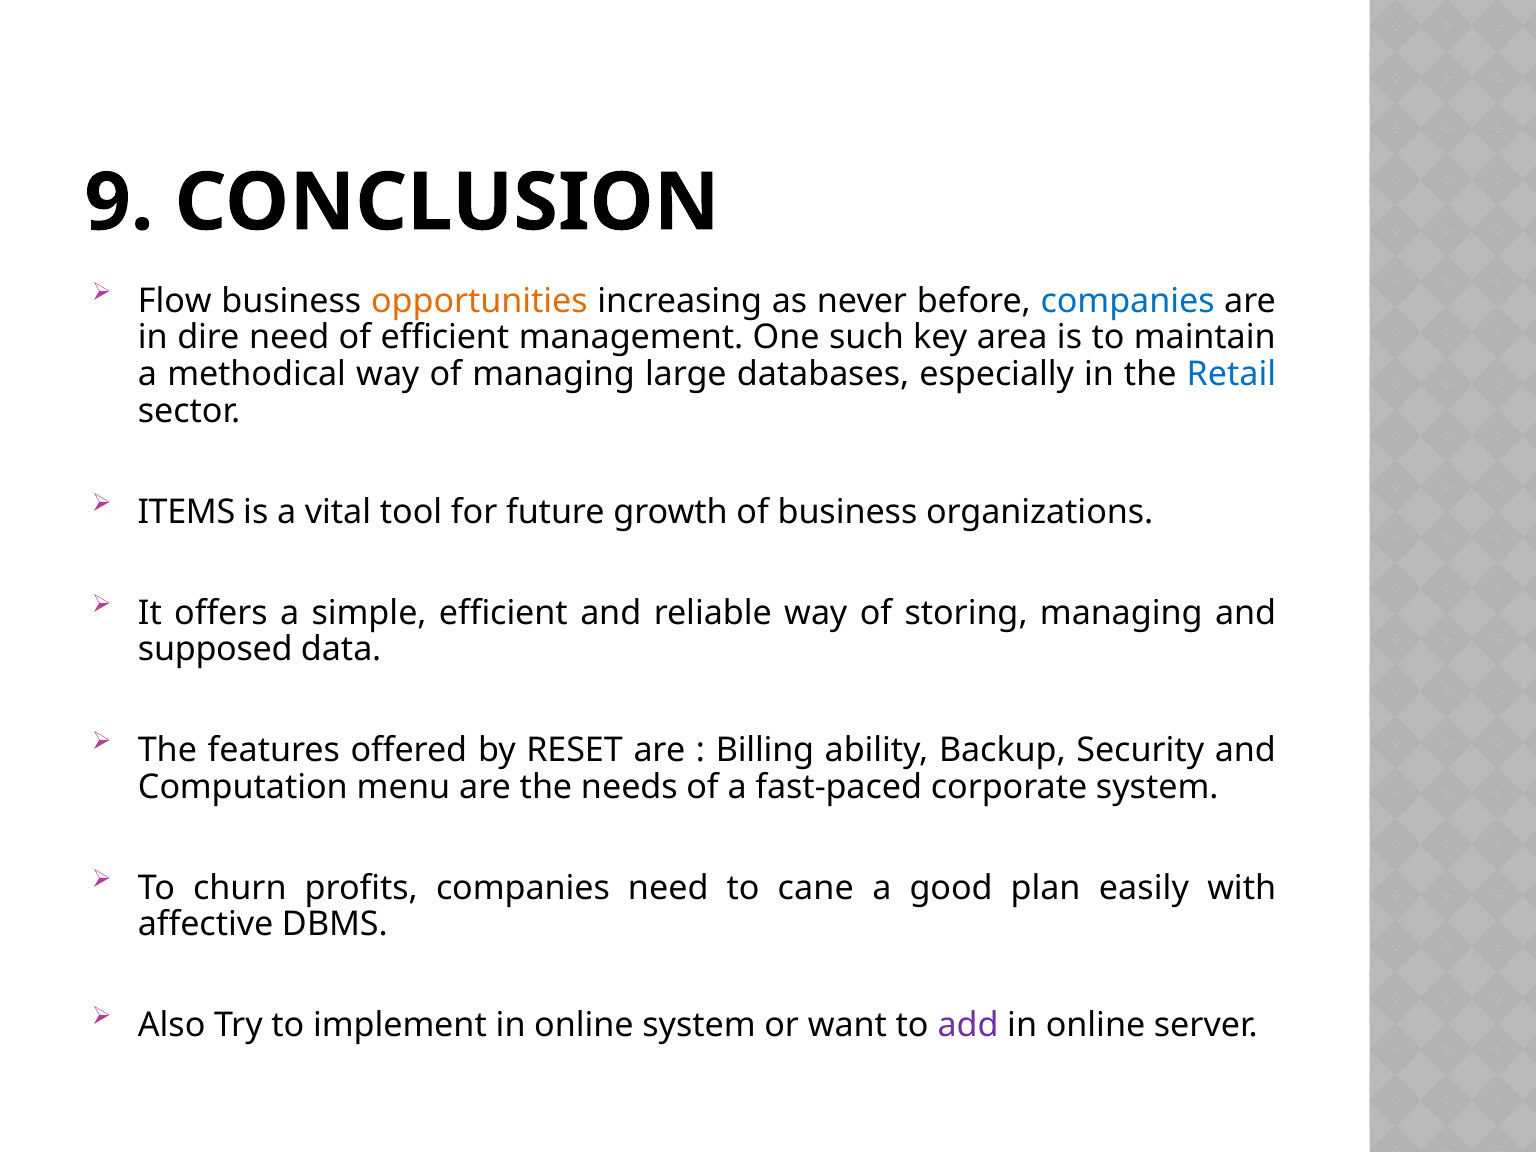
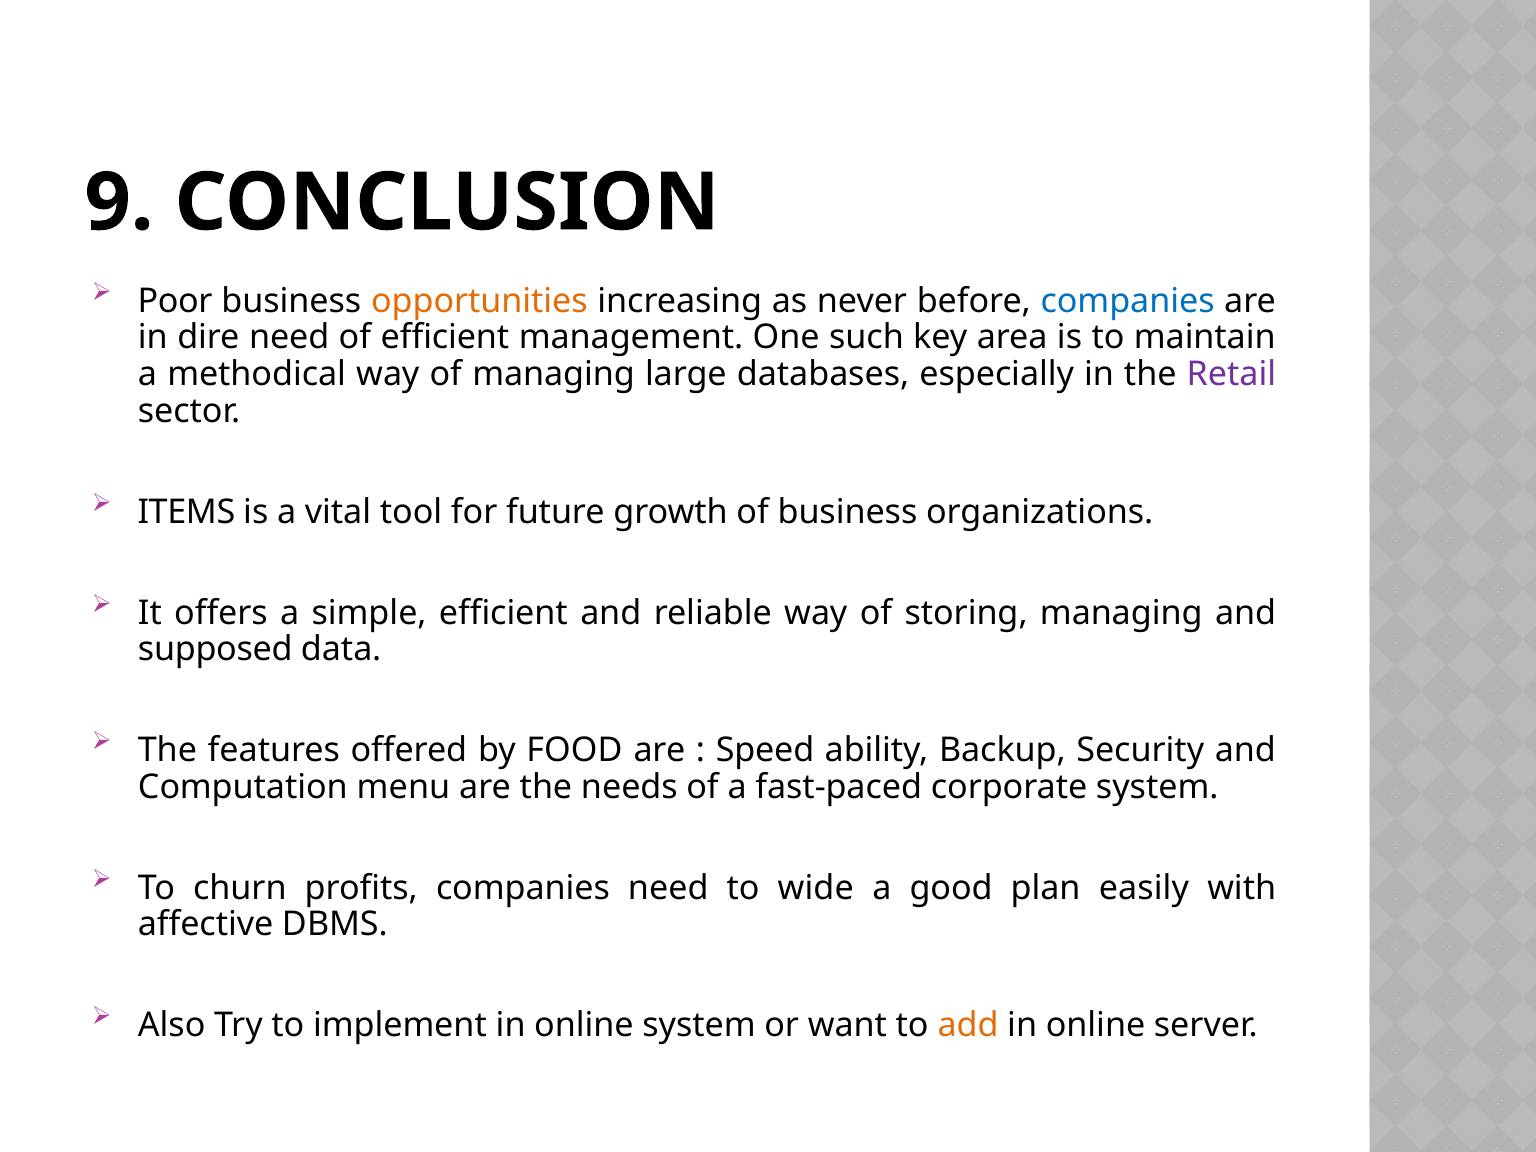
Flow: Flow -> Poor
Retail colour: blue -> purple
RESET: RESET -> FOOD
Billing: Billing -> Speed
cane: cane -> wide
add colour: purple -> orange
